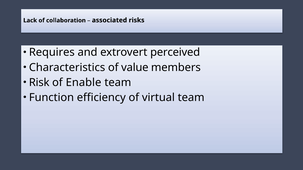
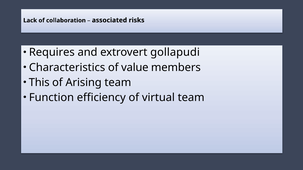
perceived: perceived -> gollapudi
Risk: Risk -> This
Enable: Enable -> Arising
